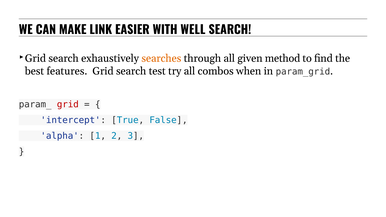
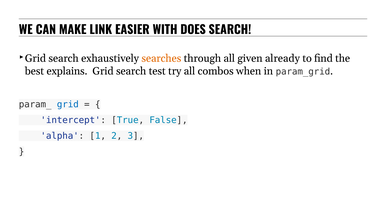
WELL: WELL -> DOES
method: method -> already
features: features -> explains
grid at (68, 104) colour: red -> blue
